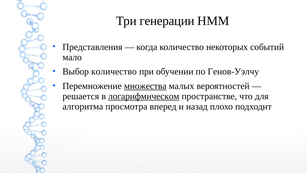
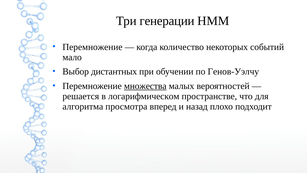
Представления at (92, 47): Представления -> Перемножение
Выбор количество: количество -> дистантных
логарифмическом underline: present -> none
